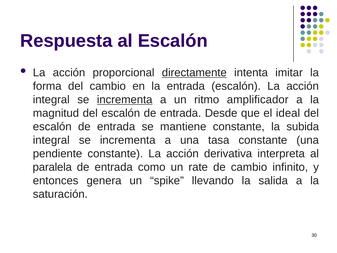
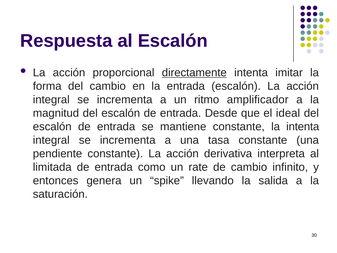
incrementa at (125, 100) underline: present -> none
la subida: subida -> intenta
paralela: paralela -> limitada
